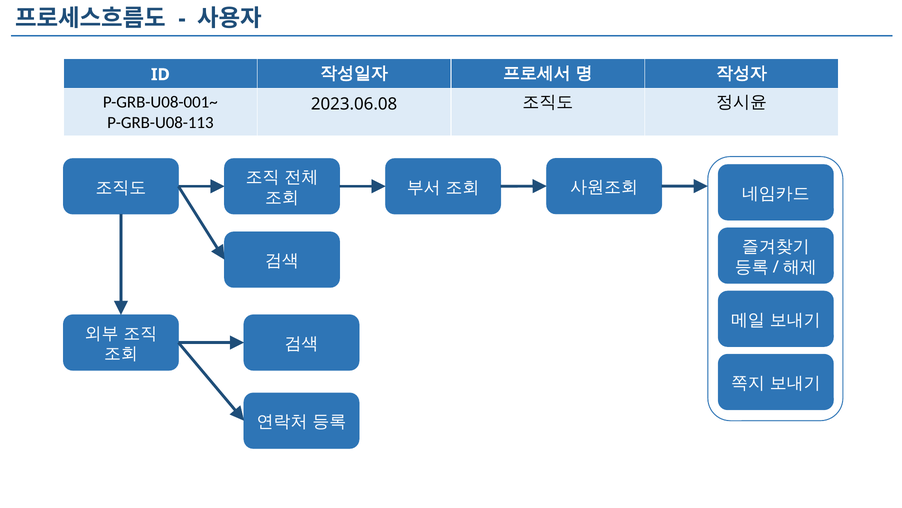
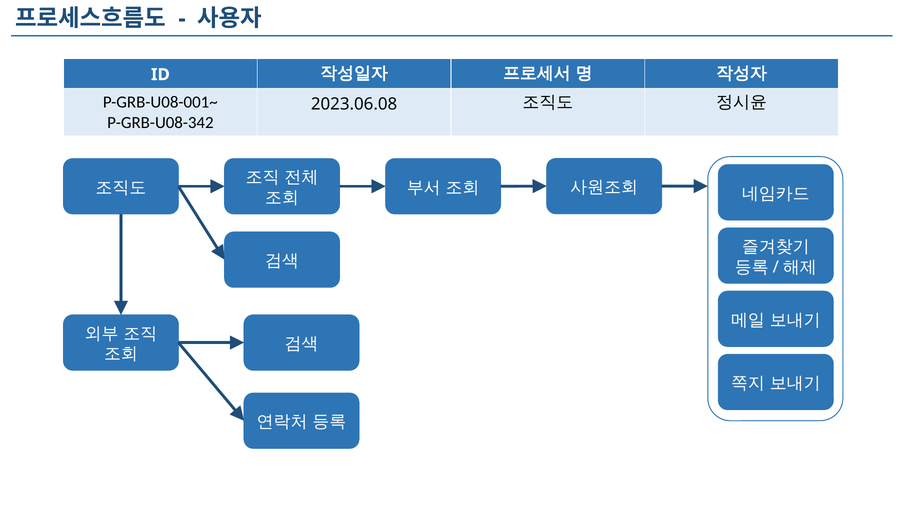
P-GRB-U08-113: P-GRB-U08-113 -> P-GRB-U08-342
